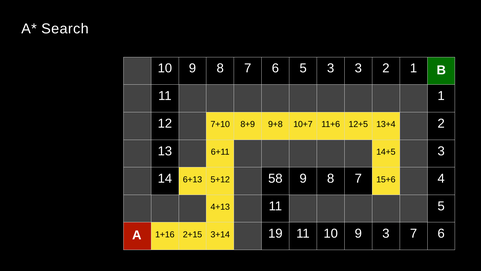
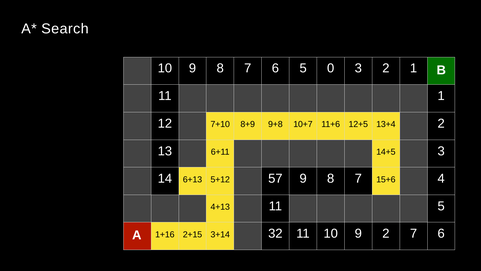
5 3: 3 -> 0
58: 58 -> 57
19: 19 -> 32
9 3: 3 -> 2
